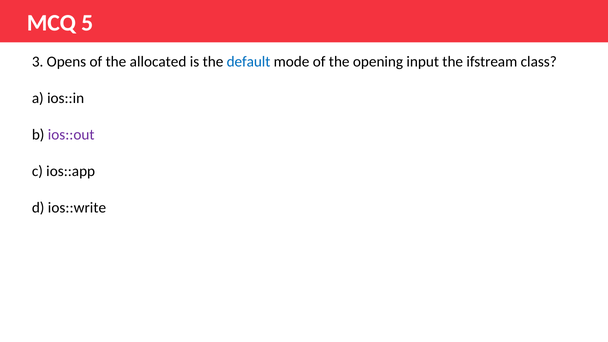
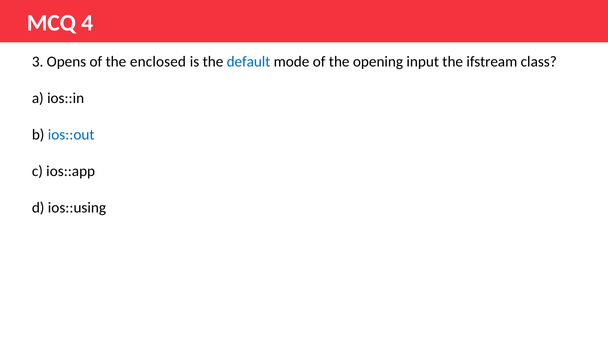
5: 5 -> 4
allocated: allocated -> enclosed
ios::out colour: purple -> blue
ios::write: ios::write -> ios::using
